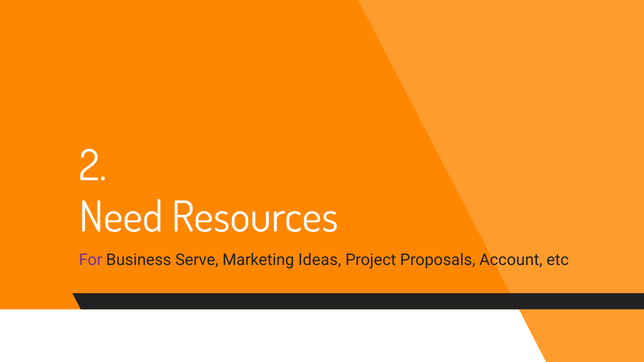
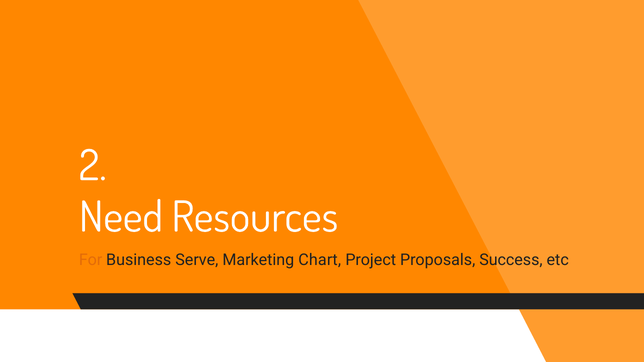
For colour: purple -> orange
Ideas: Ideas -> Chart
Account: Account -> Success
